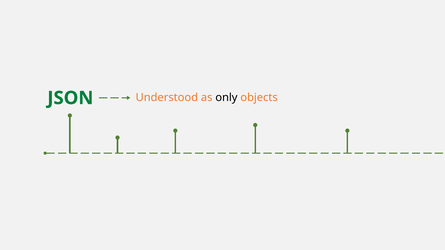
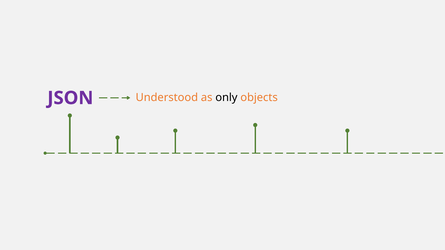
JSON colour: green -> purple
